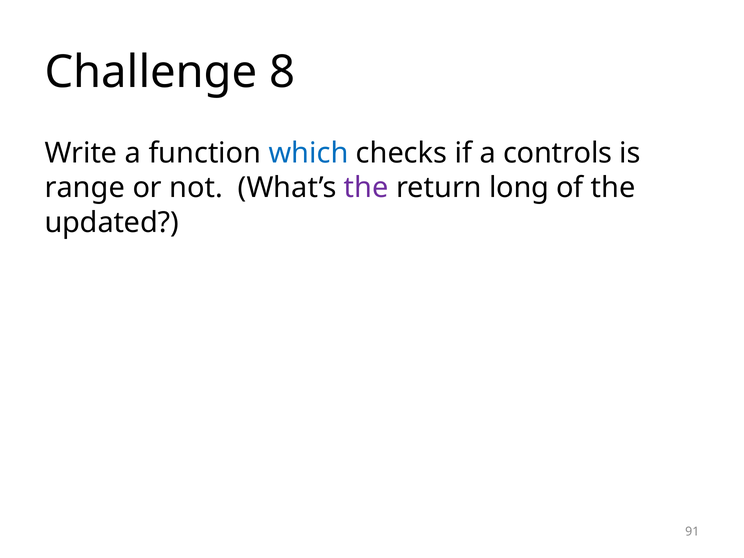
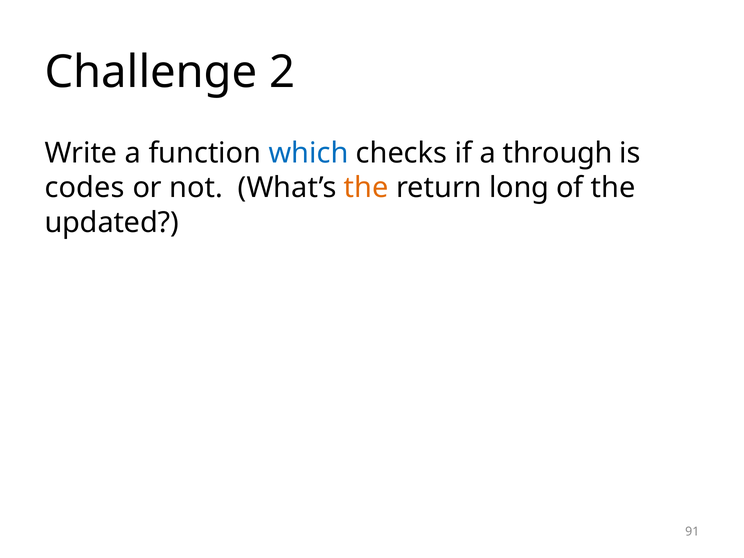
8: 8 -> 2
controls: controls -> through
range: range -> codes
the at (366, 188) colour: purple -> orange
